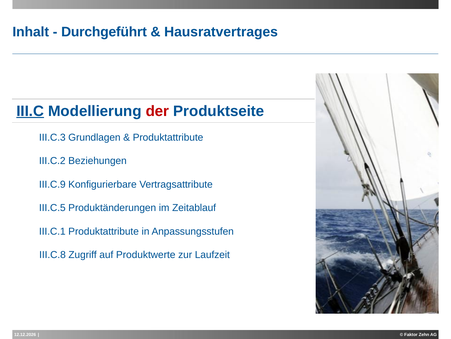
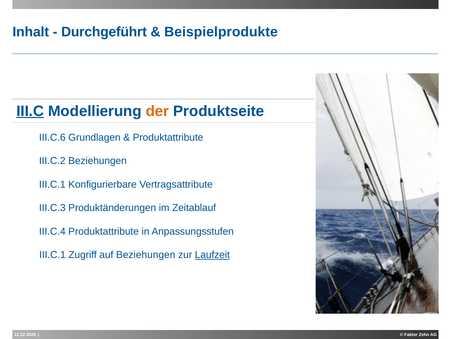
Hausratvertrages: Hausratvertrages -> Beispielprodukte
der colour: red -> orange
III.C.3: III.C.3 -> III.C.6
III.C.9 at (52, 184): III.C.9 -> III.C.1
III.C.5: III.C.5 -> III.C.3
III.C.1: III.C.1 -> III.C.4
III.C.8 at (52, 254): III.C.8 -> III.C.1
auf Produktwerte: Produktwerte -> Beziehungen
Laufzeit underline: none -> present
